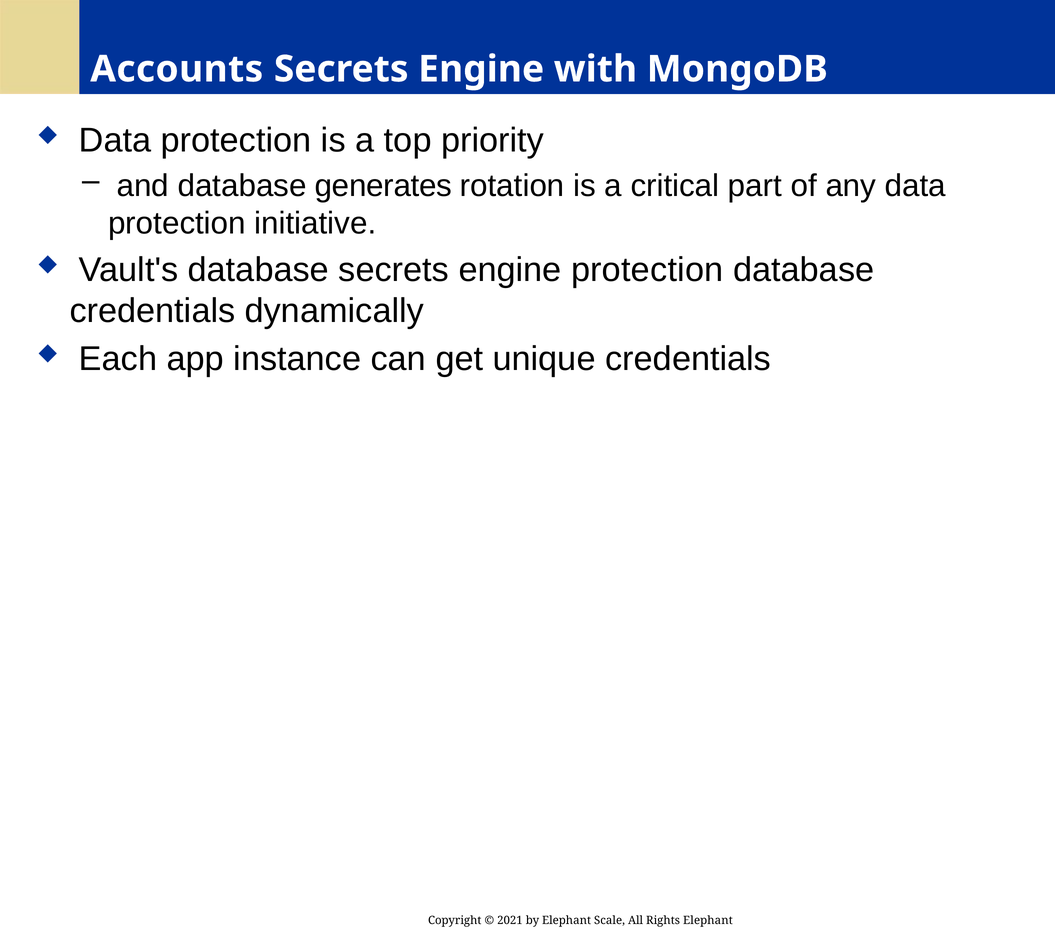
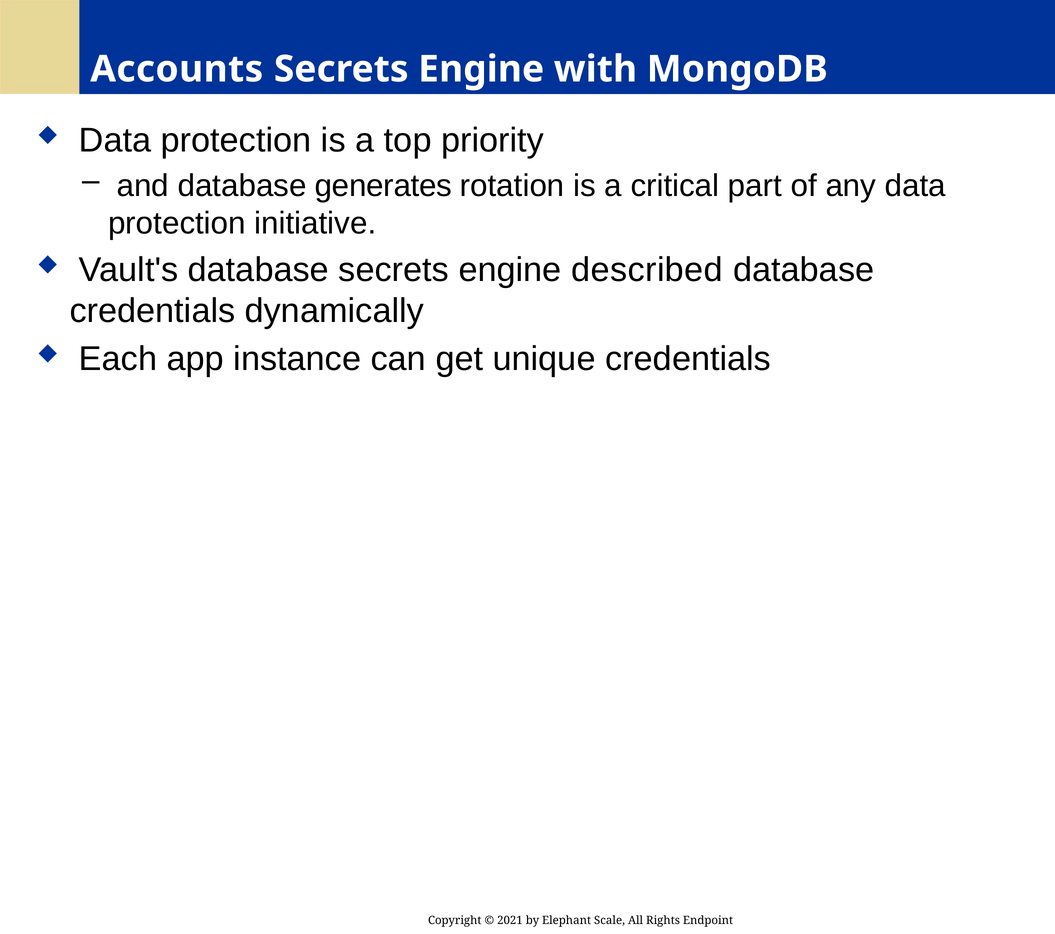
engine protection: protection -> described
Rights Elephant: Elephant -> Endpoint
